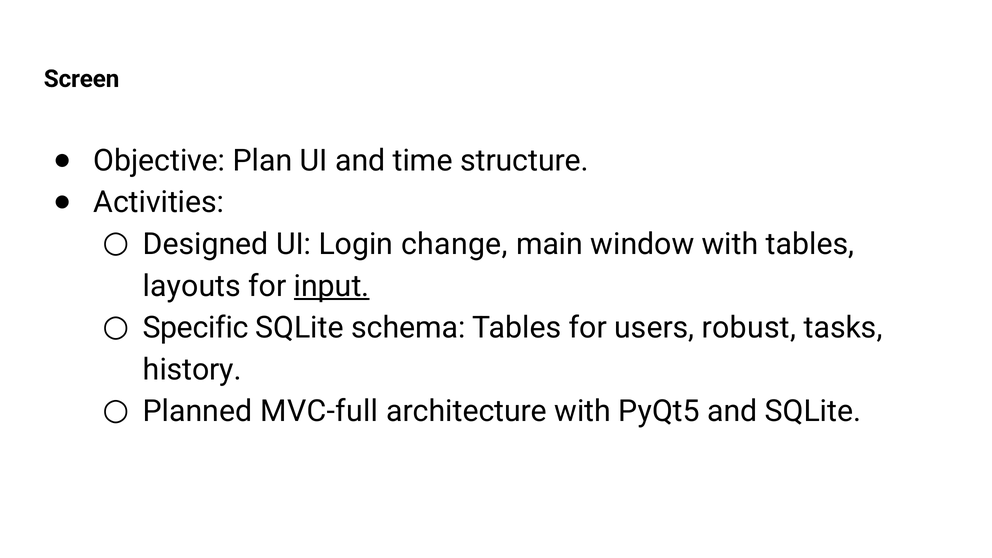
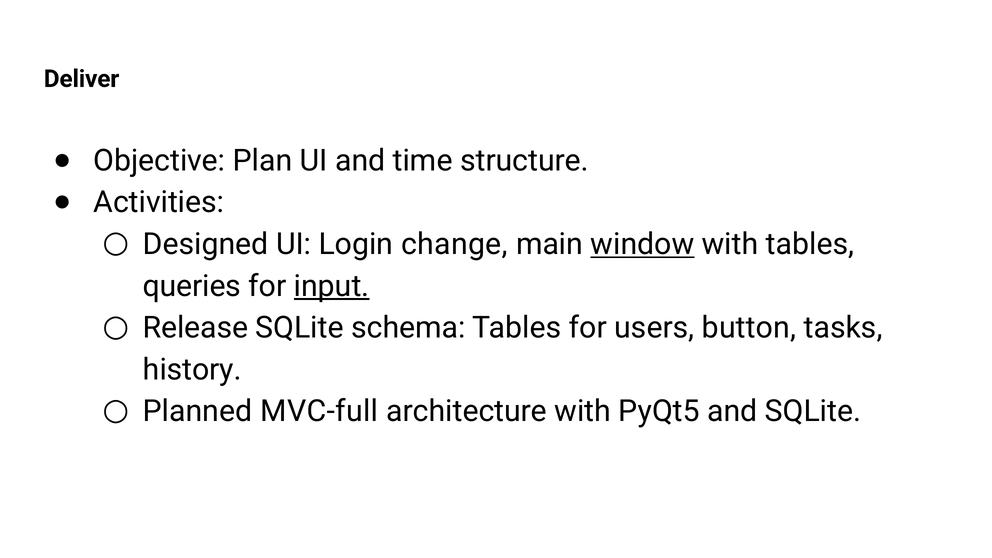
Screen: Screen -> Deliver
window underline: none -> present
layouts: layouts -> queries
Specific: Specific -> Release
robust: robust -> button
